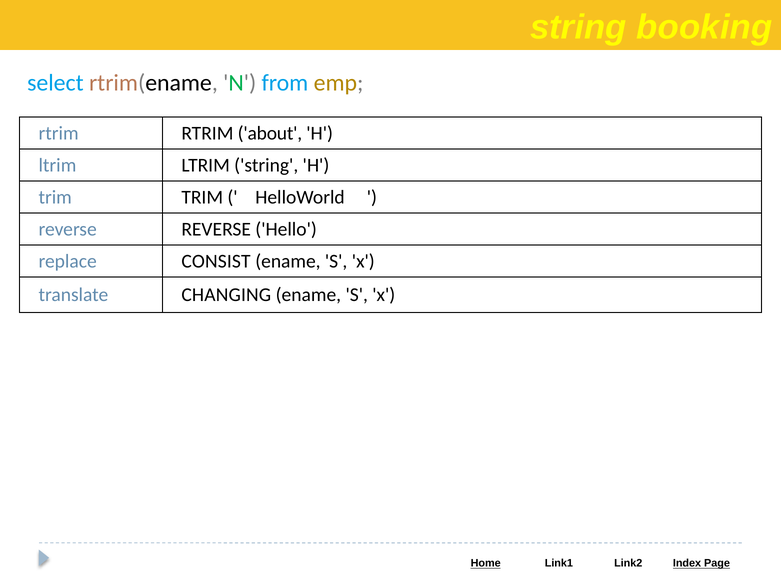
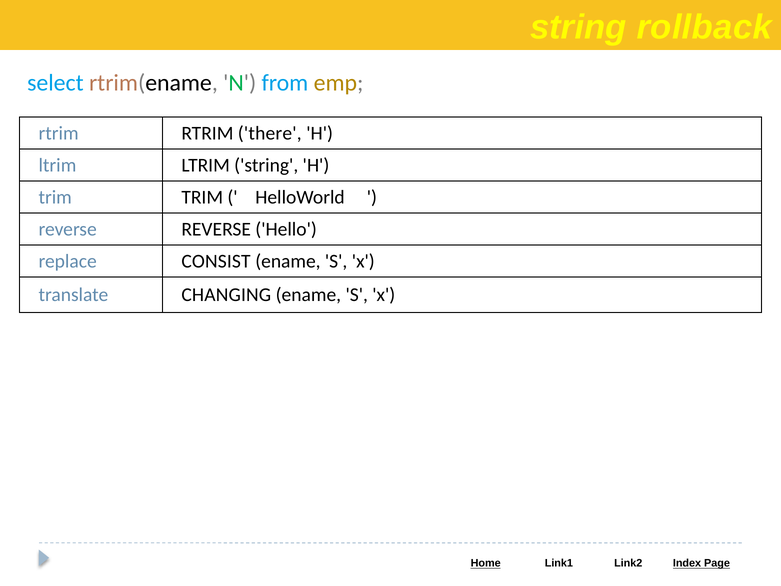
booking: booking -> rollback
about: about -> there
